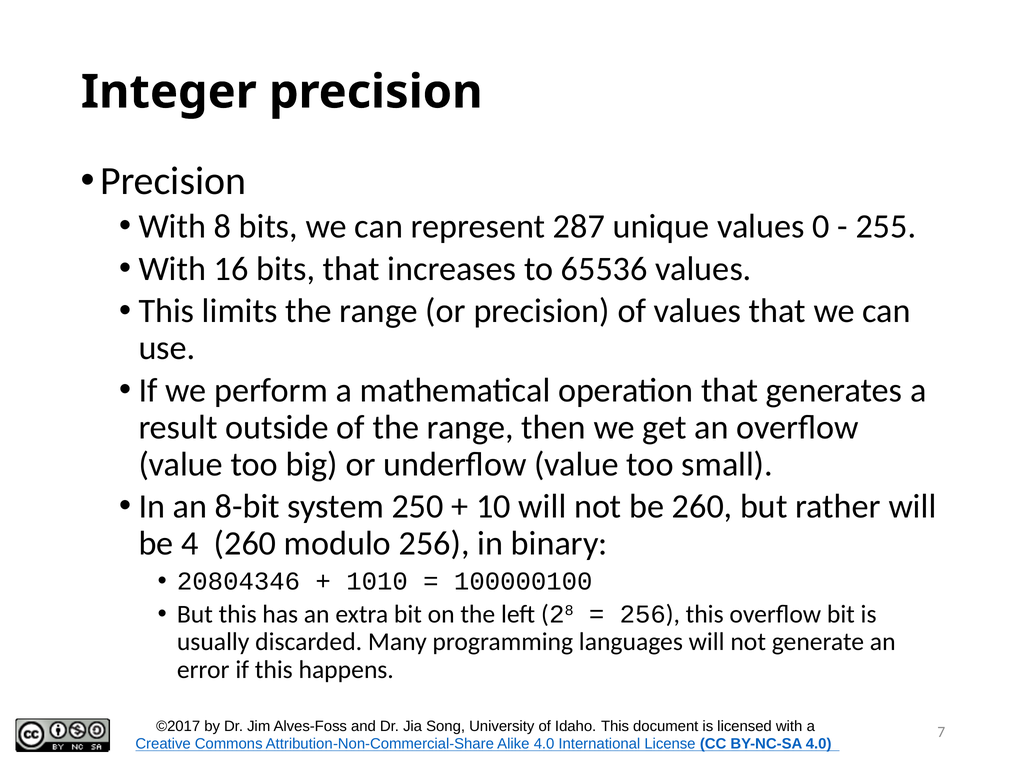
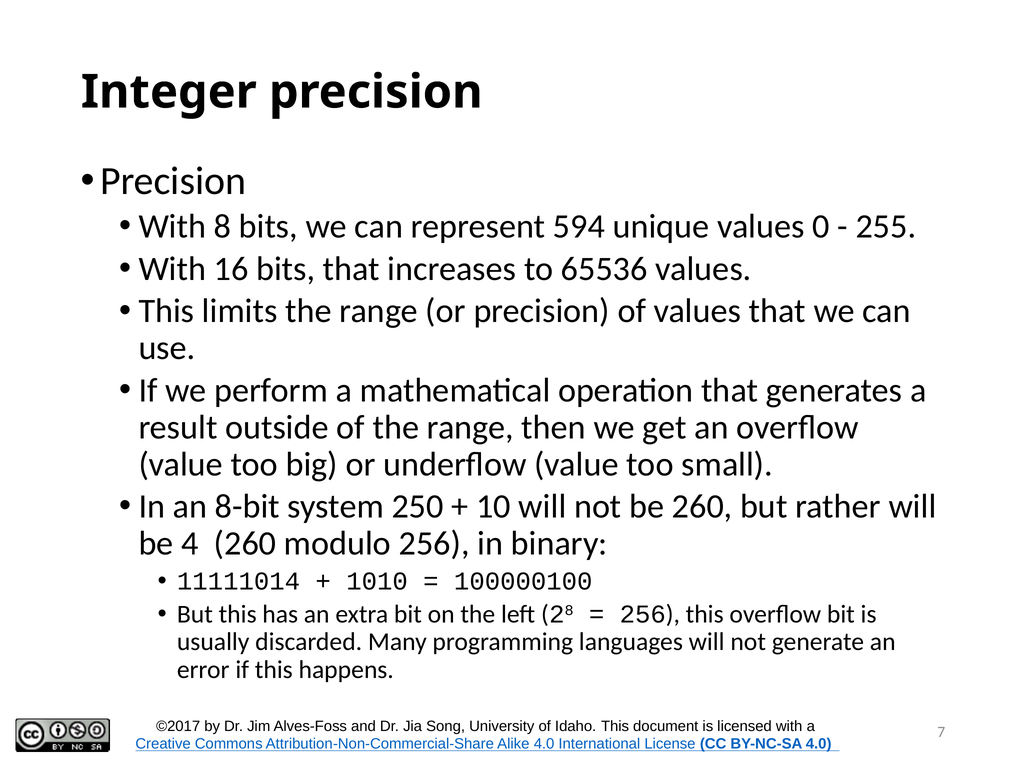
287: 287 -> 594
20804346: 20804346 -> 11111014
